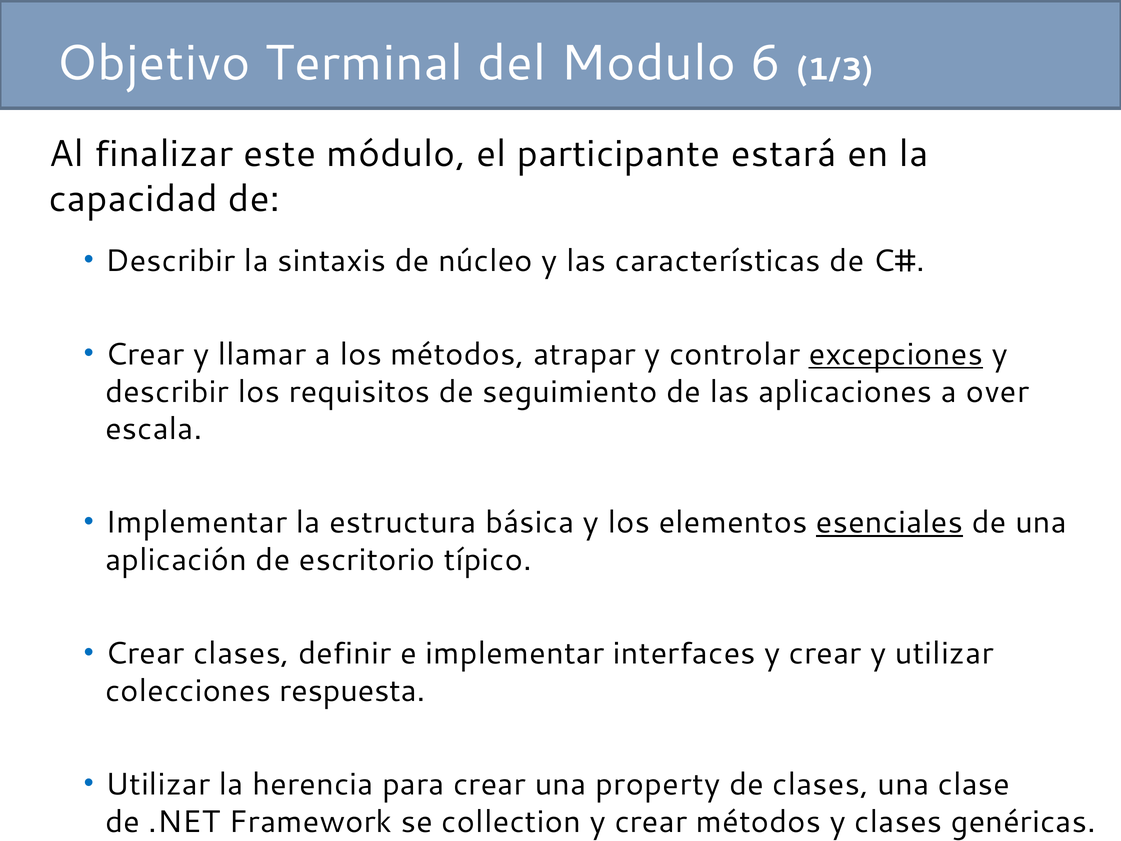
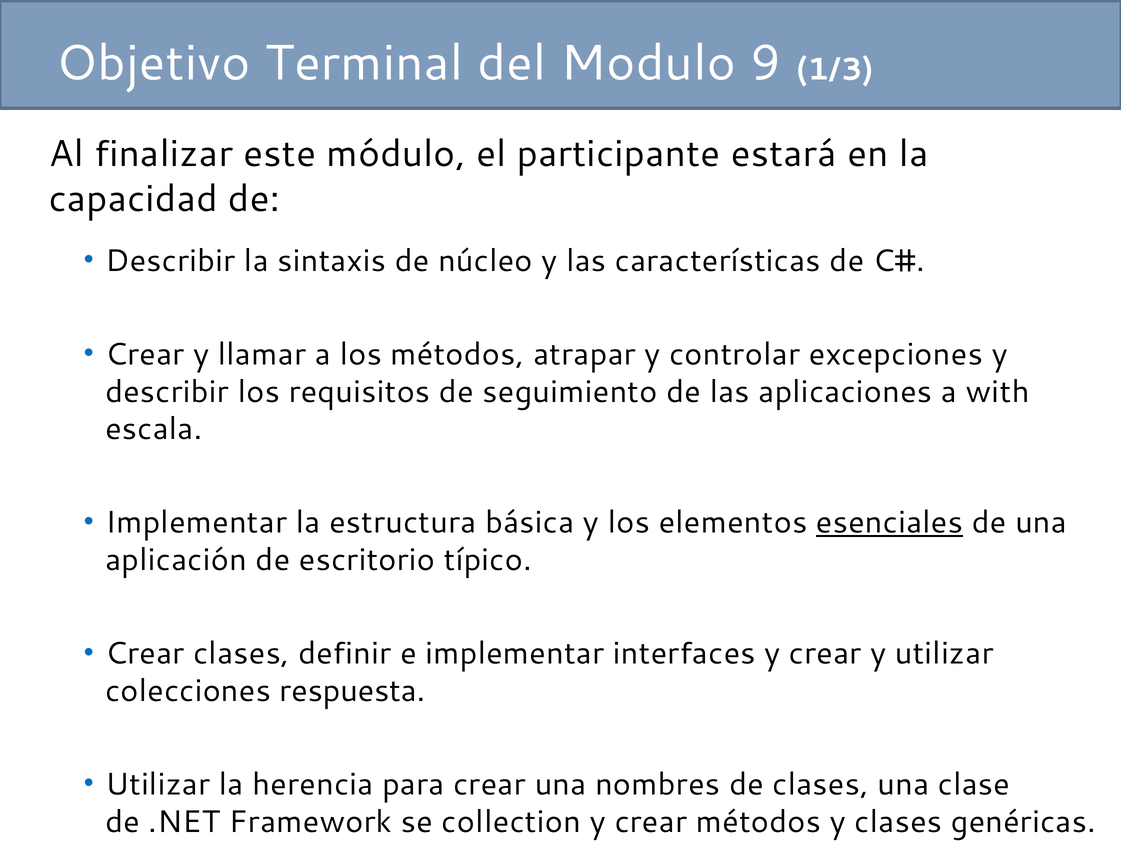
6: 6 -> 9
excepciones underline: present -> none
over: over -> with
property: property -> nombres
